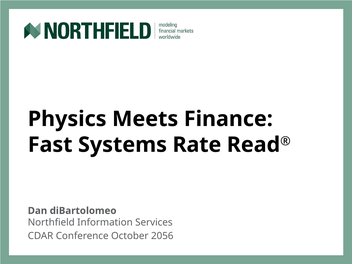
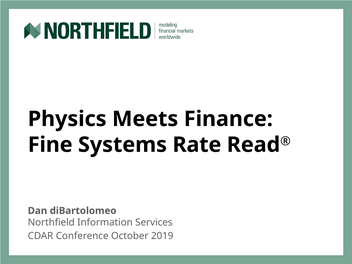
Fast: Fast -> Fine
2056: 2056 -> 2019
